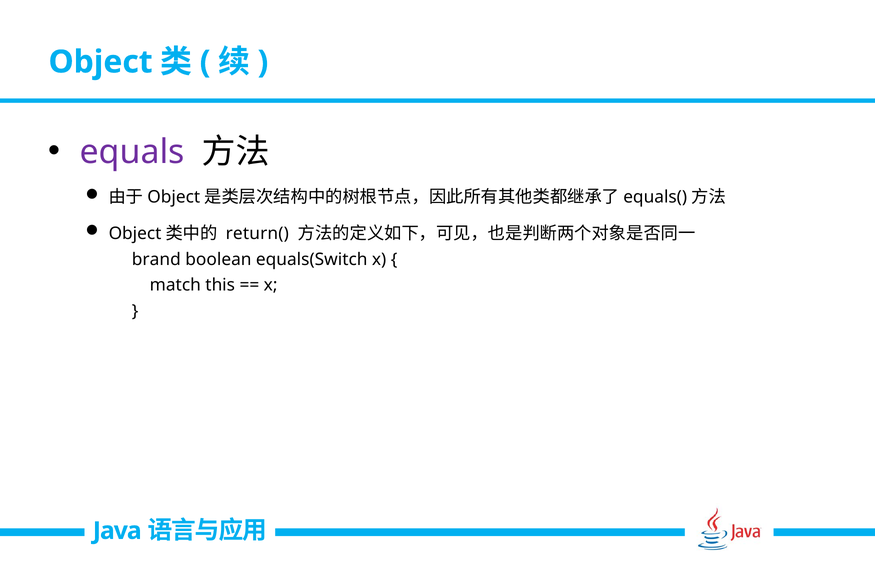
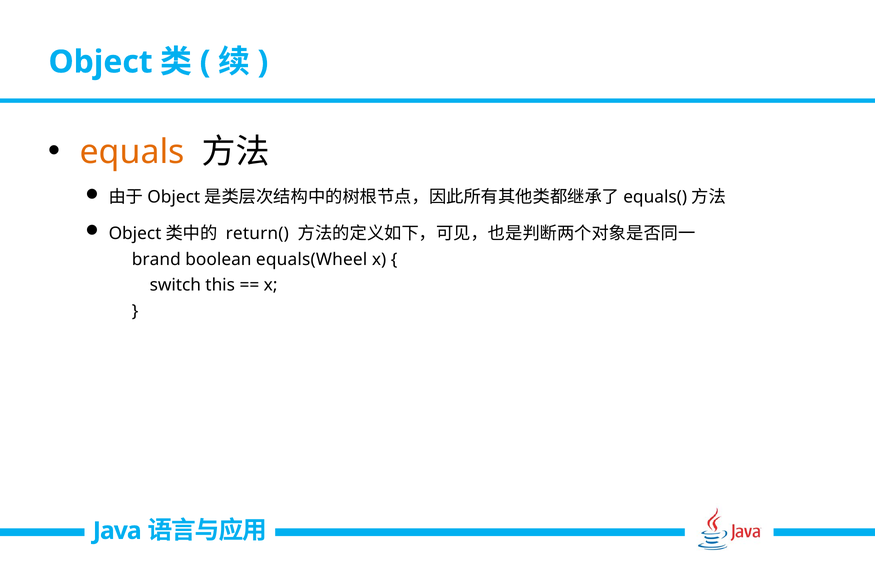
equals colour: purple -> orange
equals(Switch: equals(Switch -> equals(Wheel
match: match -> switch
